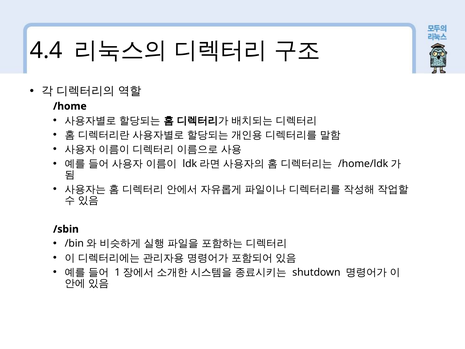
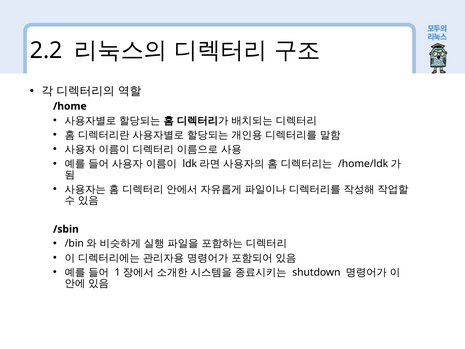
4.4: 4.4 -> 2.2
